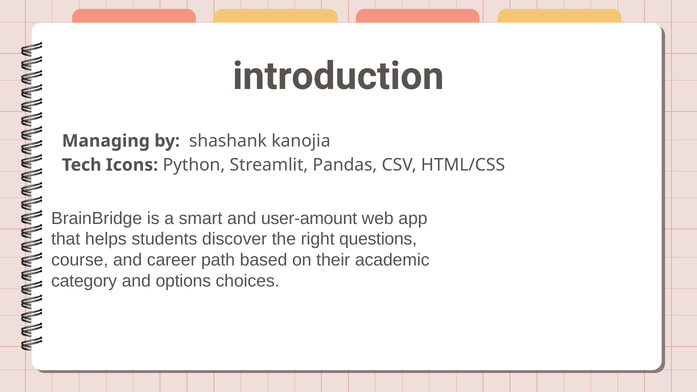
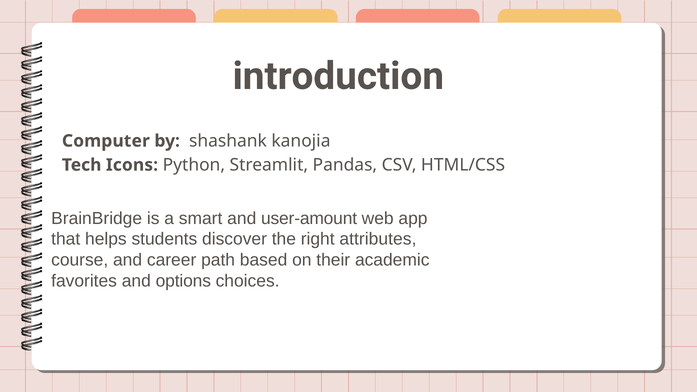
Managing: Managing -> Computer
questions: questions -> attributes
category: category -> favorites
